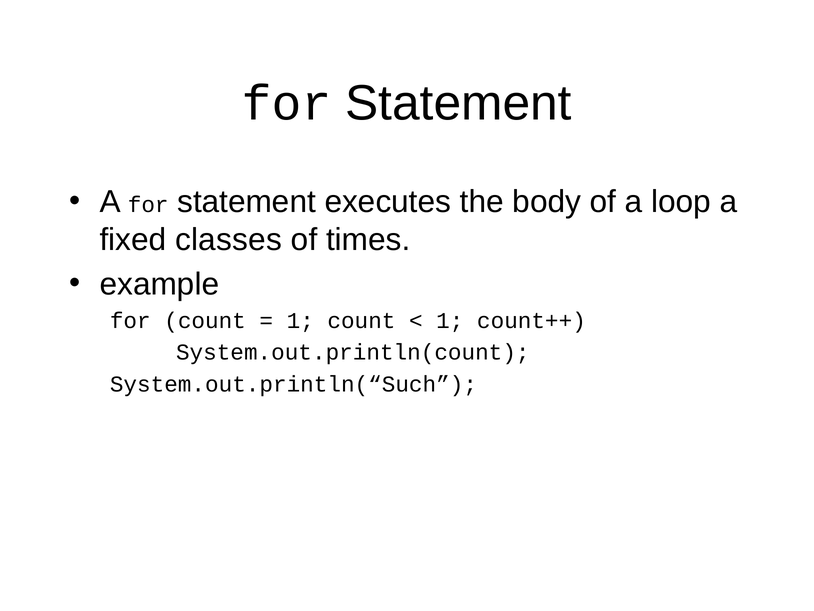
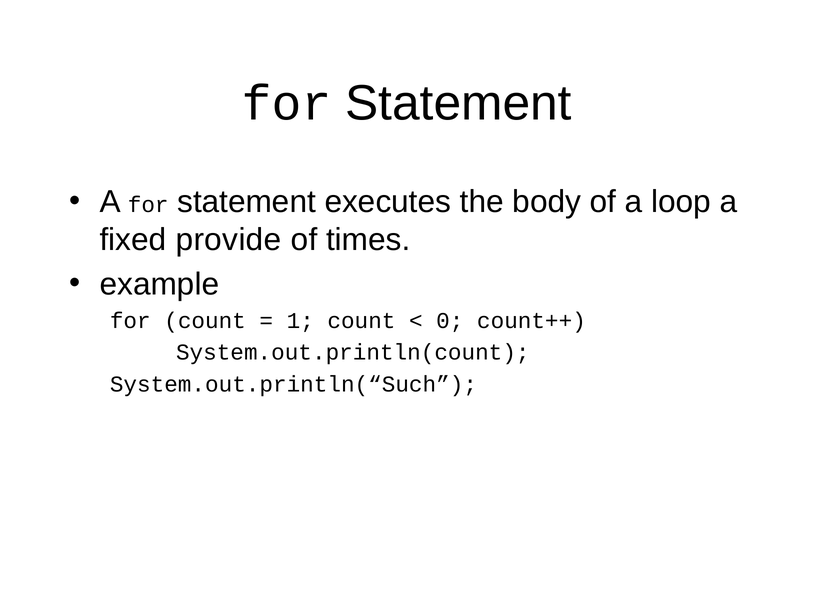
classes: classes -> provide
1 at (450, 320): 1 -> 0
